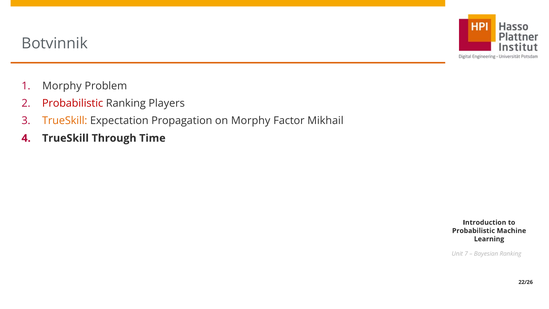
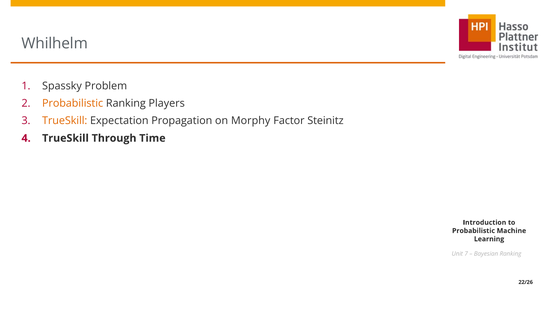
Botvinnik: Botvinnik -> Whilhelm
Morphy at (62, 86): Morphy -> Spassky
Probabilistic at (73, 103) colour: red -> orange
Mikhail: Mikhail -> Steinitz
